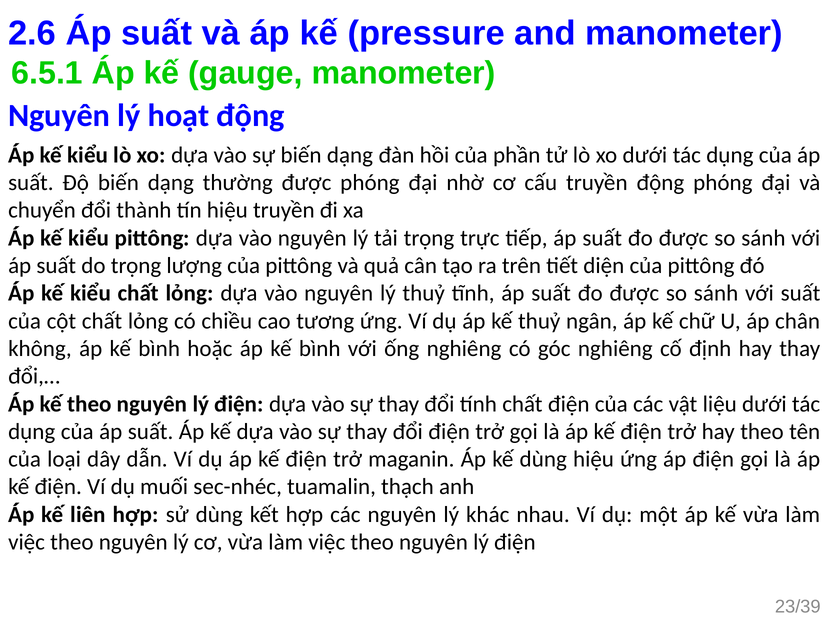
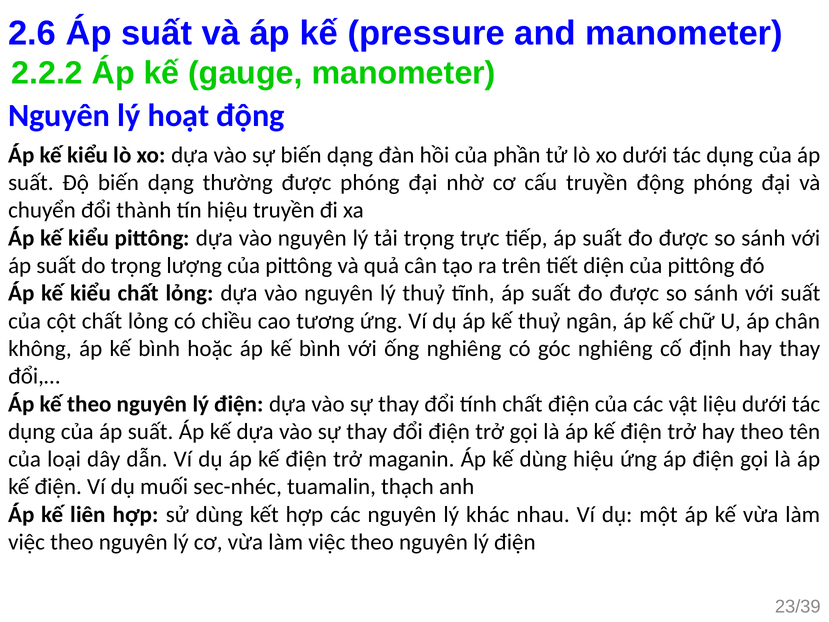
6.5.1: 6.5.1 -> 2.2.2
